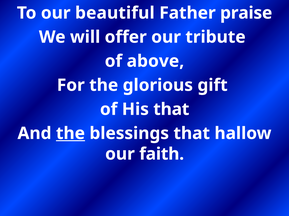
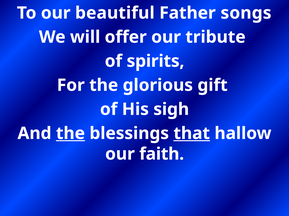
praise: praise -> songs
above: above -> spirits
His that: that -> sigh
that at (192, 134) underline: none -> present
